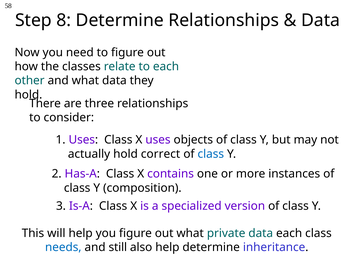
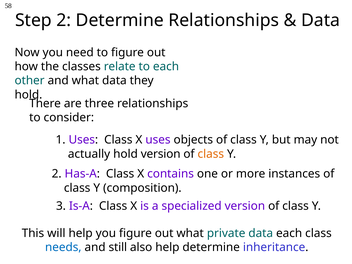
Step 8: 8 -> 2
hold correct: correct -> version
class at (211, 154) colour: blue -> orange
